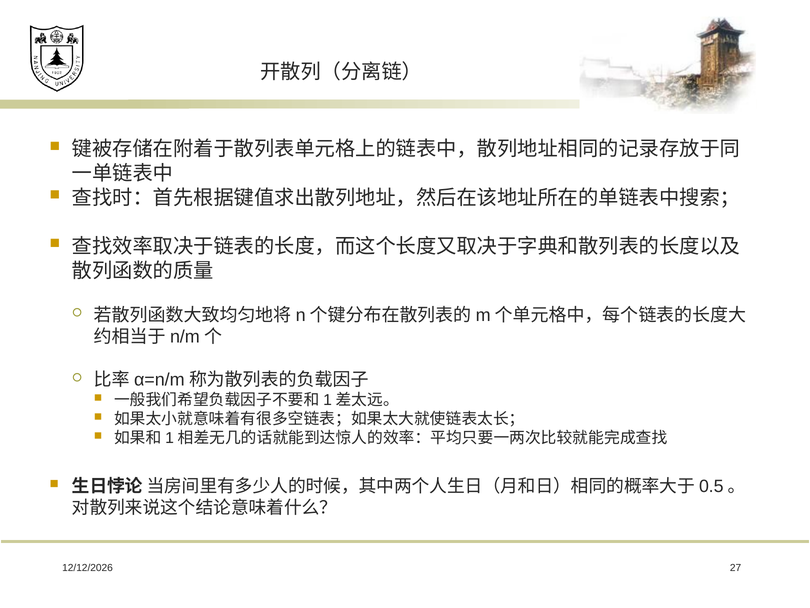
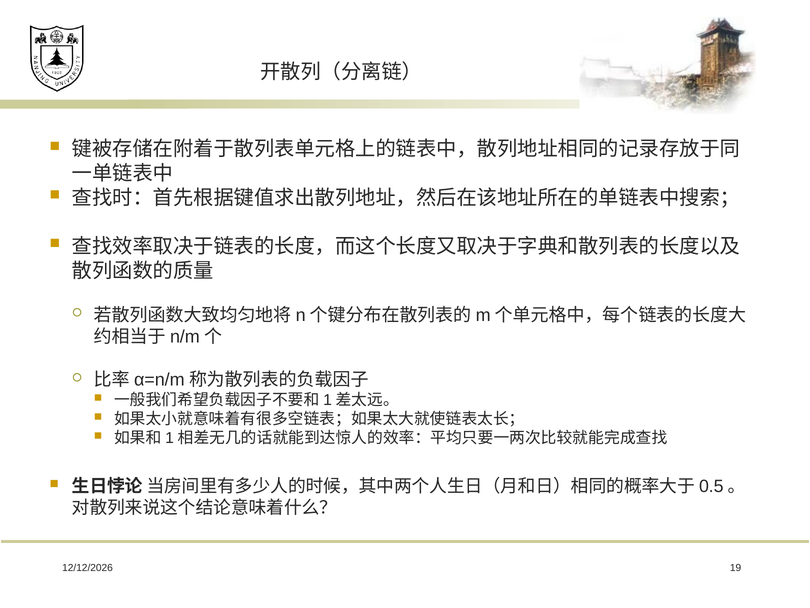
27: 27 -> 19
